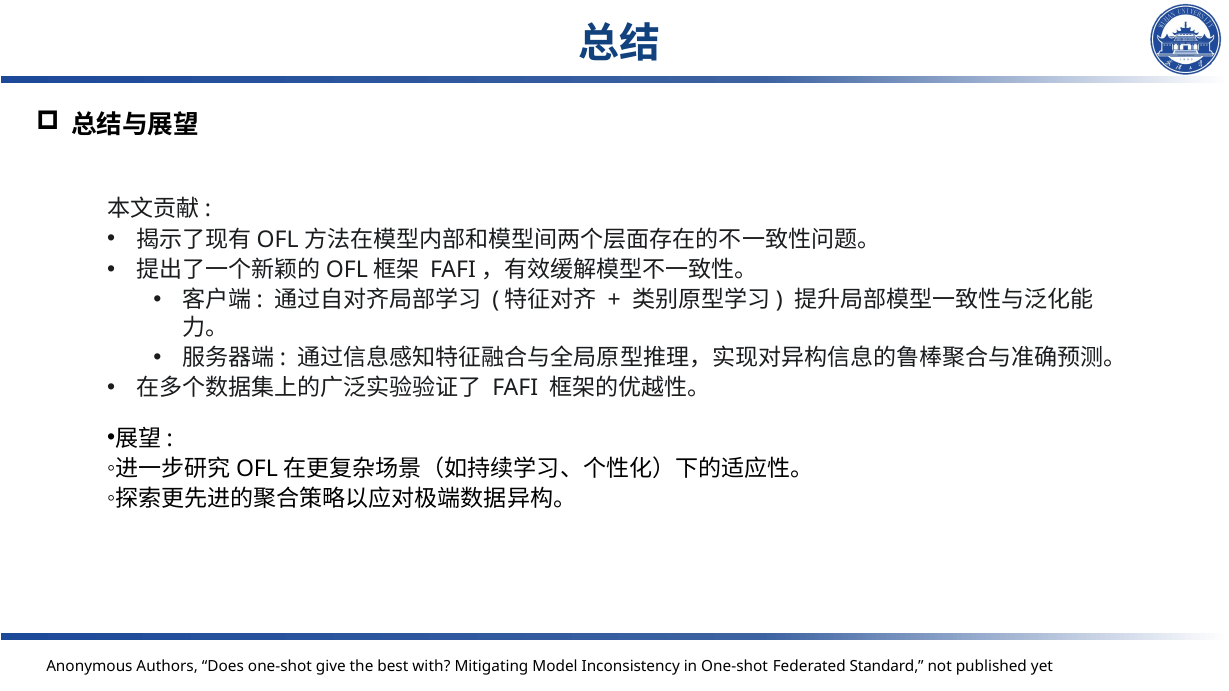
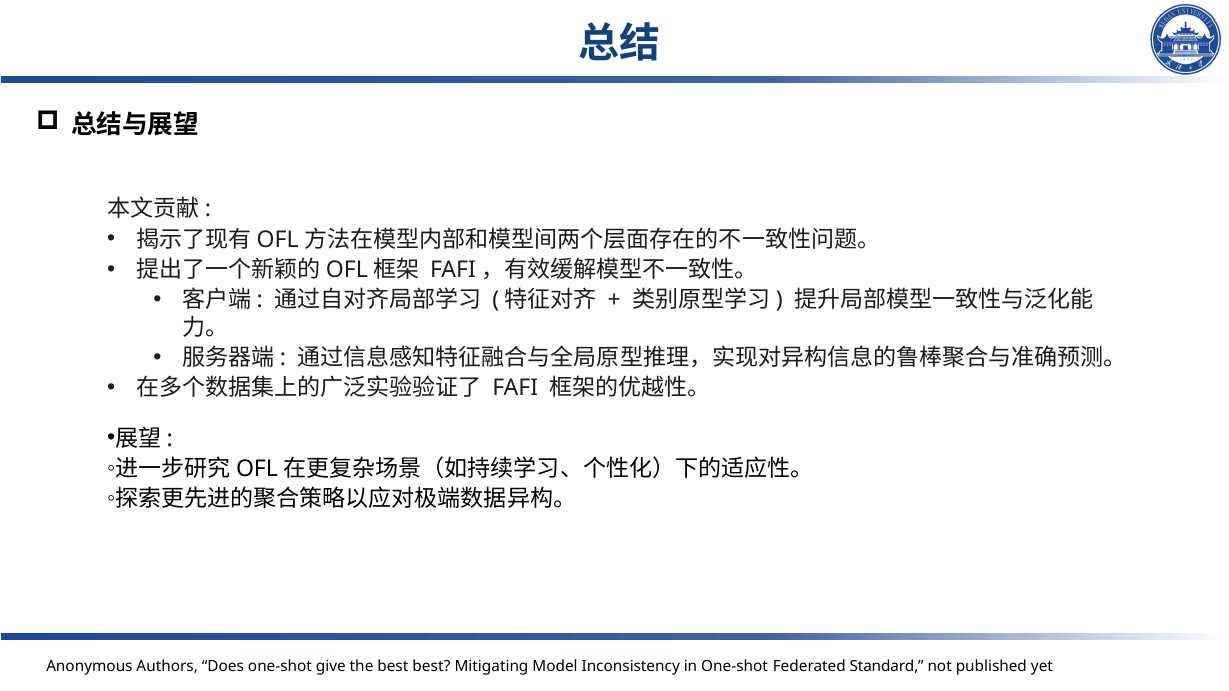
best with: with -> best
